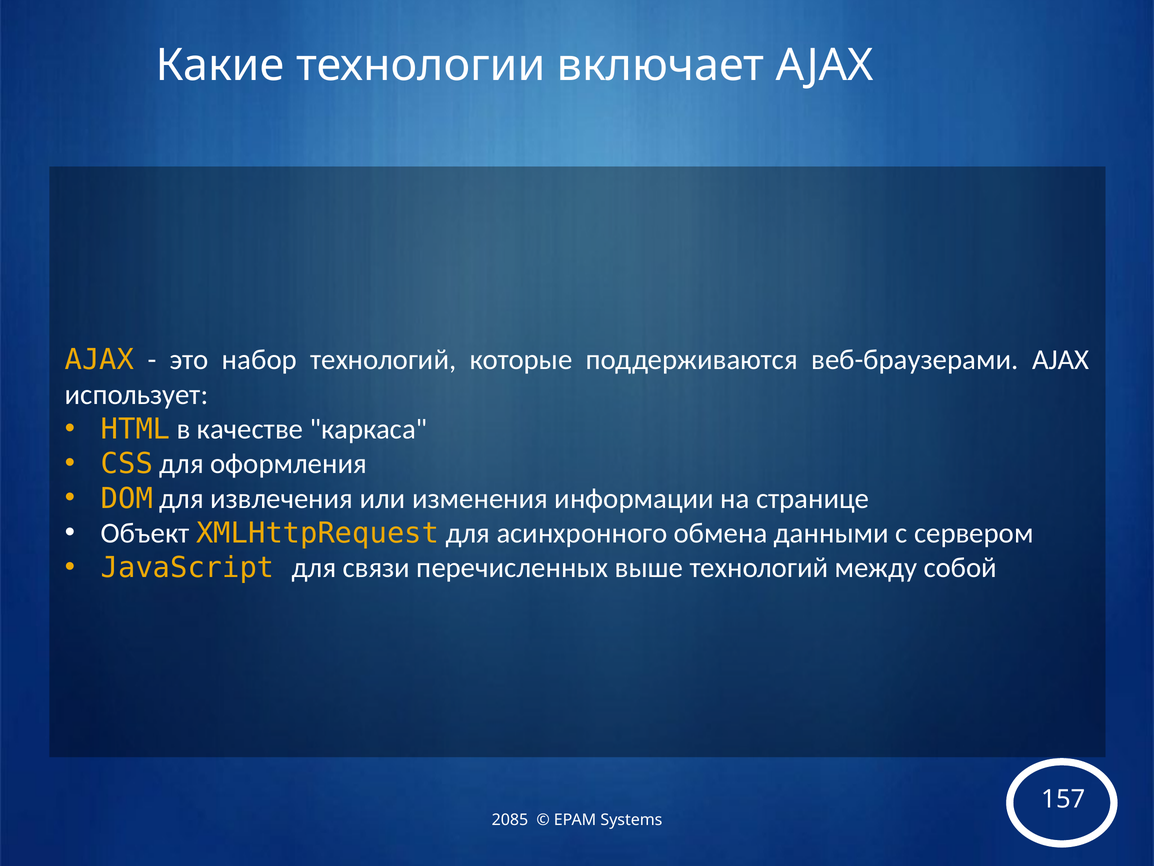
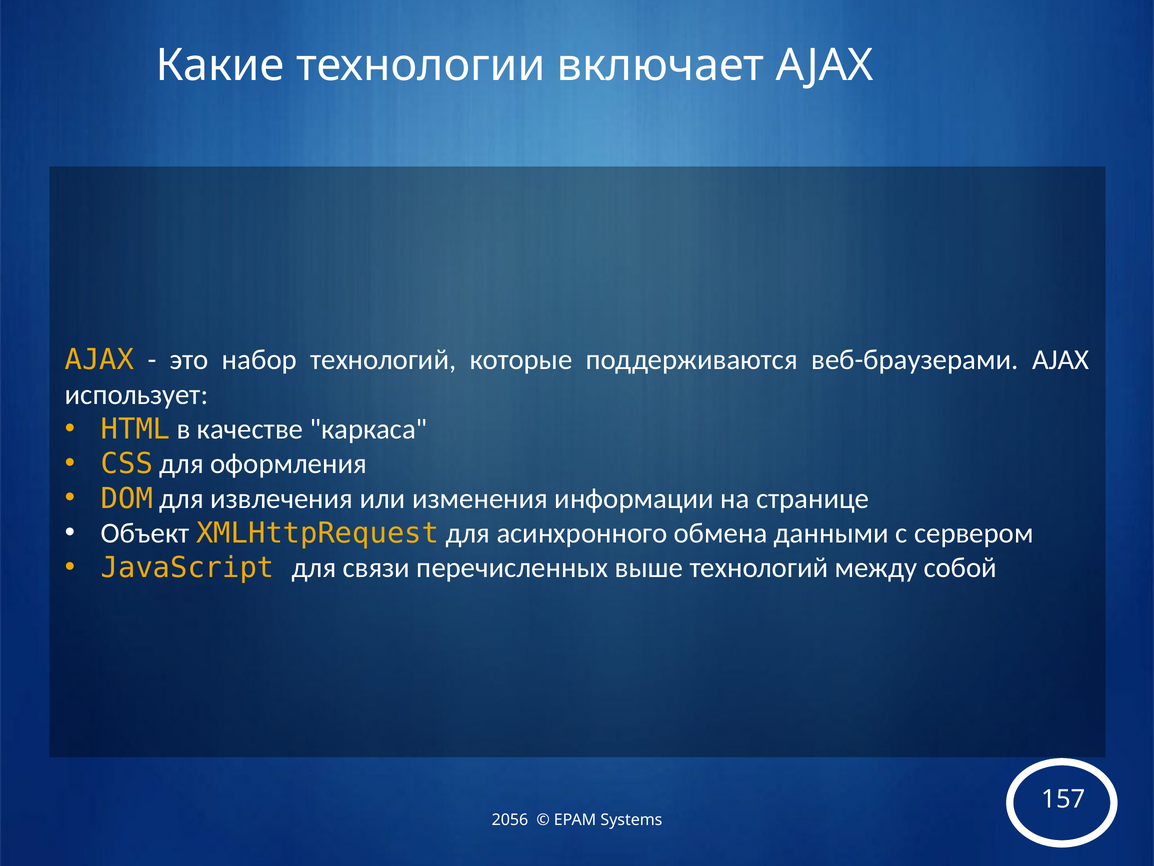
2085: 2085 -> 2056
